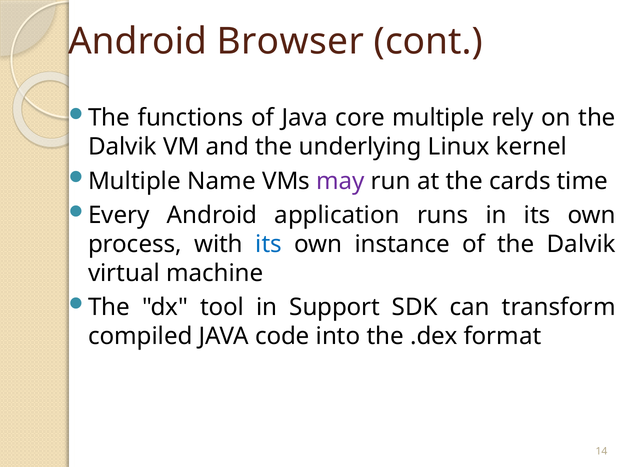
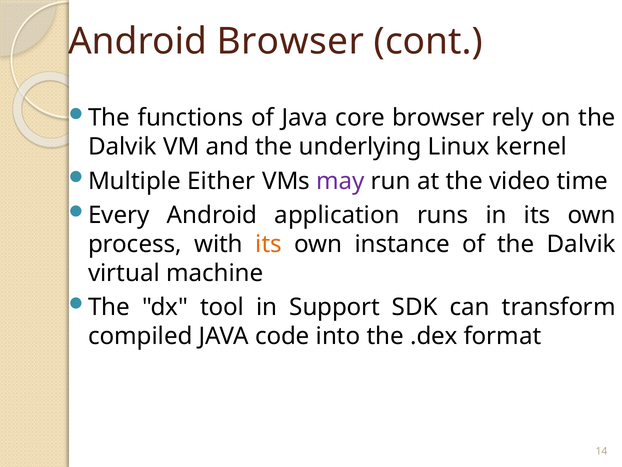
core multiple: multiple -> browser
Name: Name -> Either
cards: cards -> video
its at (269, 244) colour: blue -> orange
